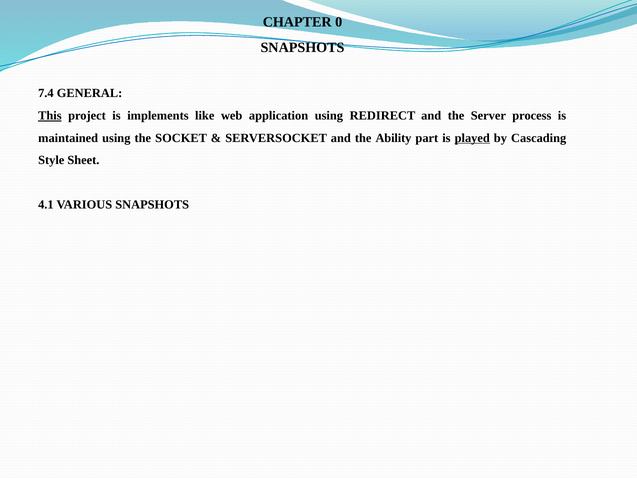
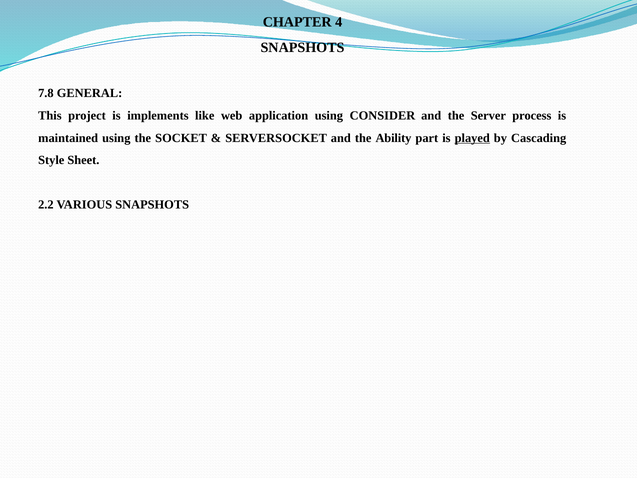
0: 0 -> 4
7.4: 7.4 -> 7.8
This underline: present -> none
REDIRECT: REDIRECT -> CONSIDER
4.1: 4.1 -> 2.2
